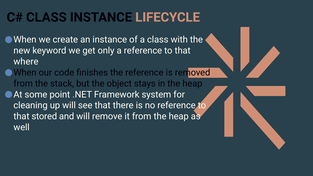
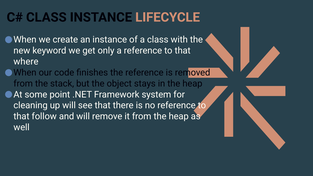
stored: stored -> follow
